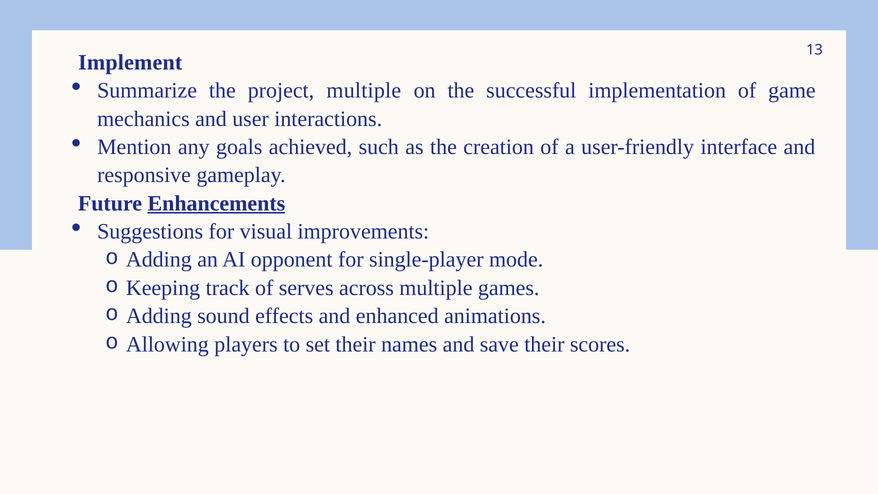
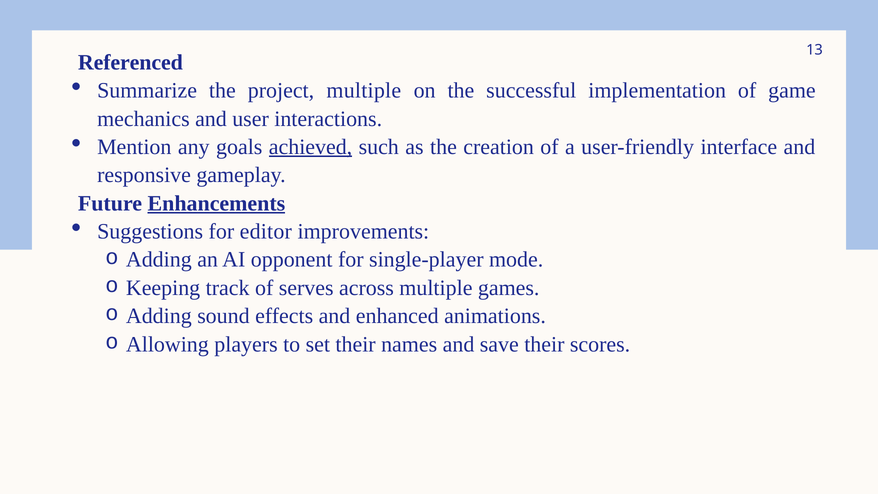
Implement: Implement -> Referenced
achieved underline: none -> present
visual: visual -> editor
